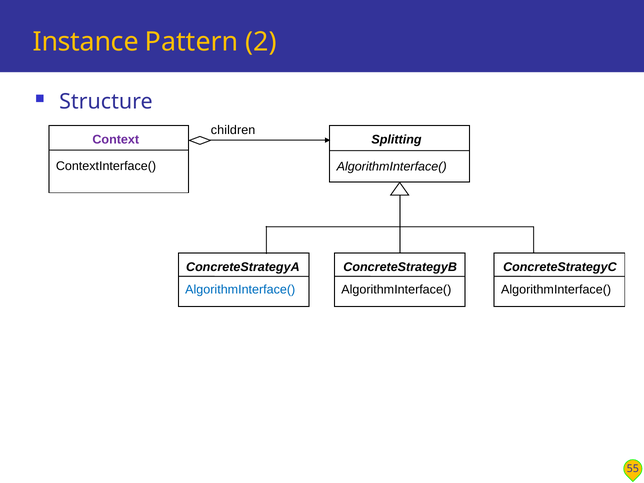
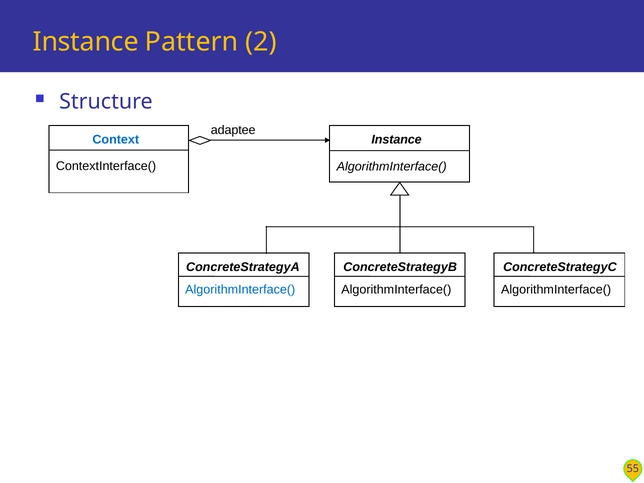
children: children -> adaptee
Context colour: purple -> blue
Splitting at (397, 140): Splitting -> Instance
